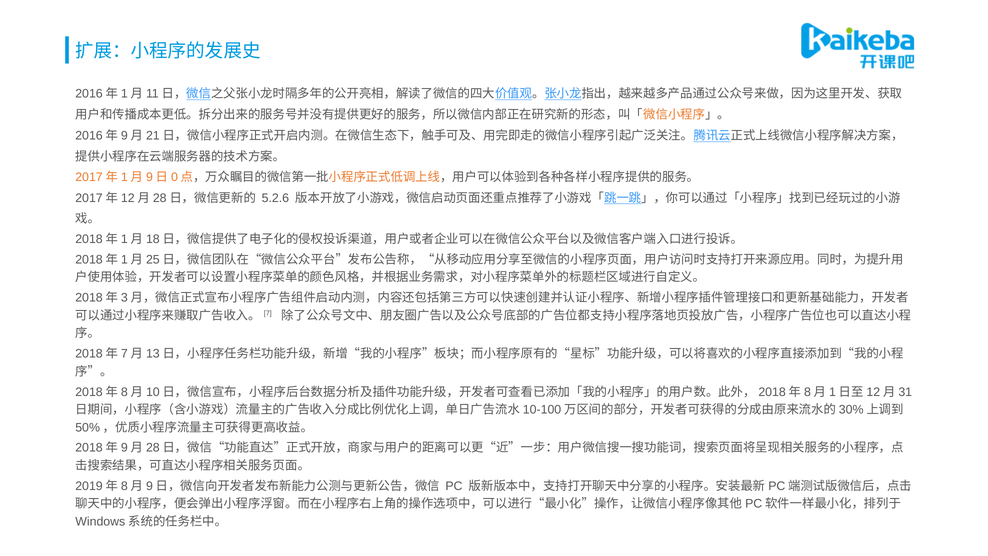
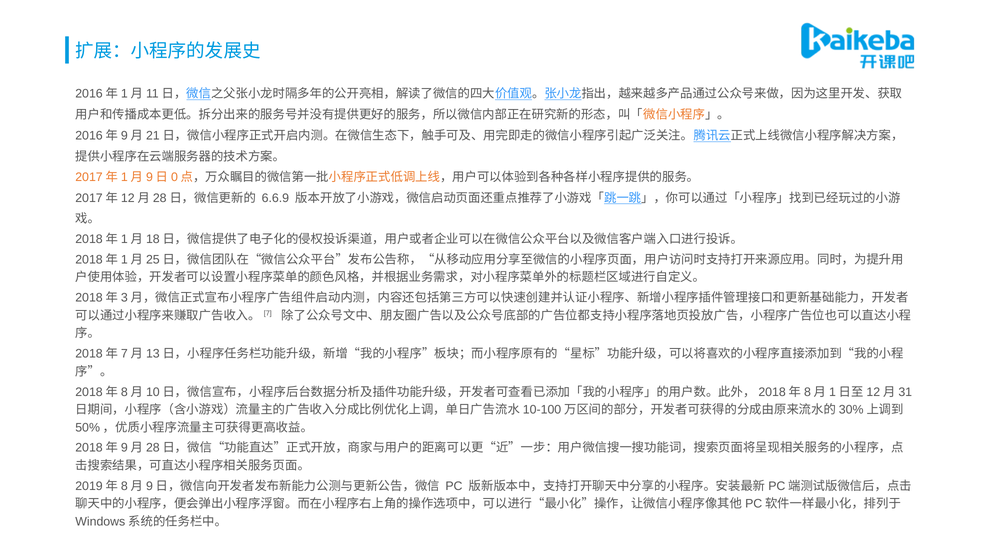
5.2.6: 5.2.6 -> 6.6.9
